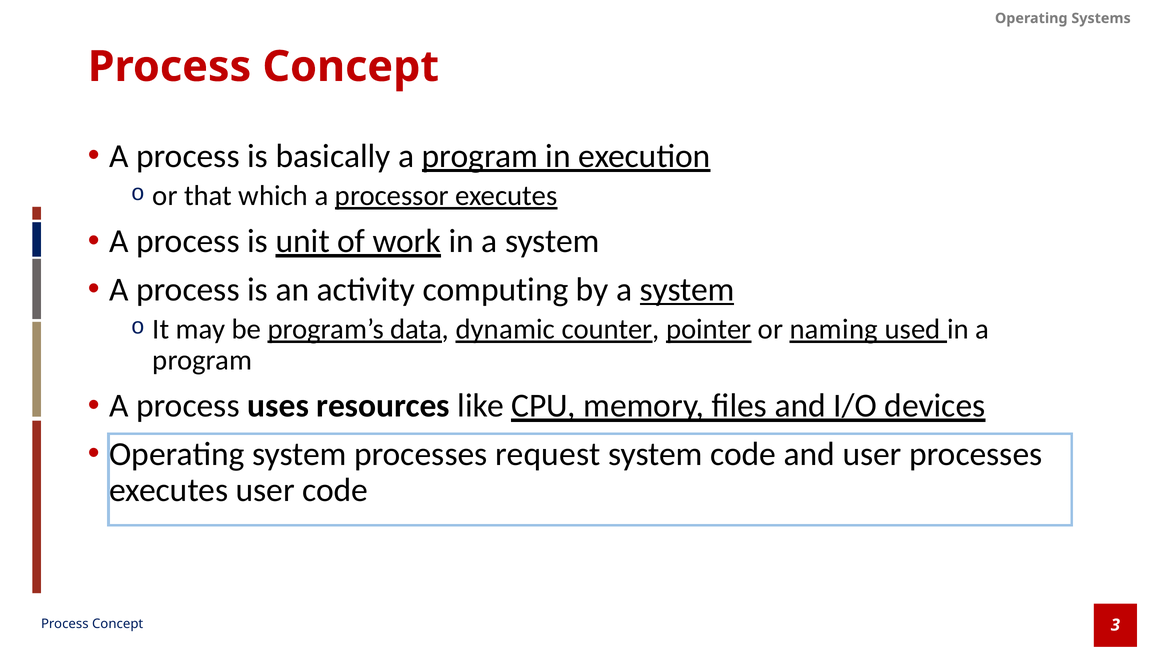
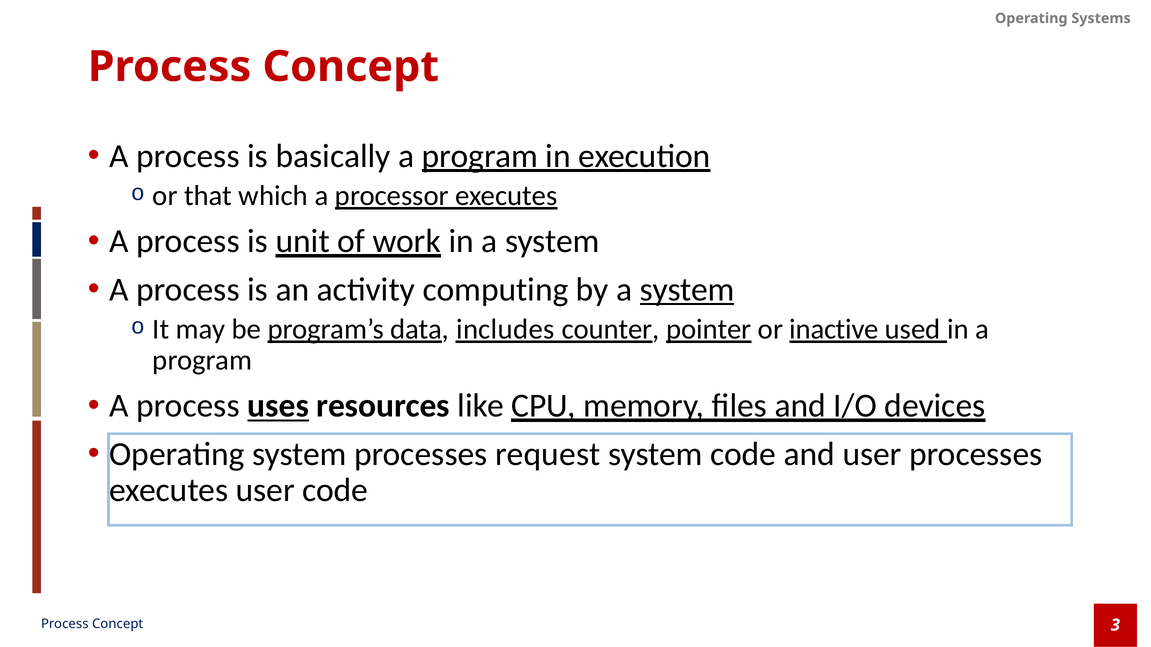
dynamic: dynamic -> includes
naming: naming -> inactive
uses underline: none -> present
